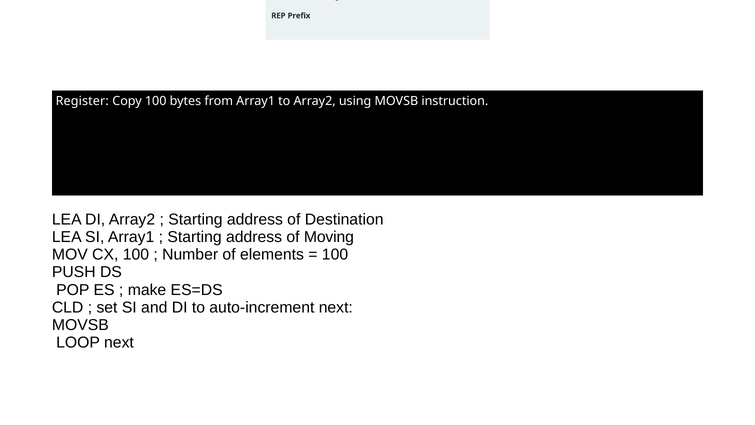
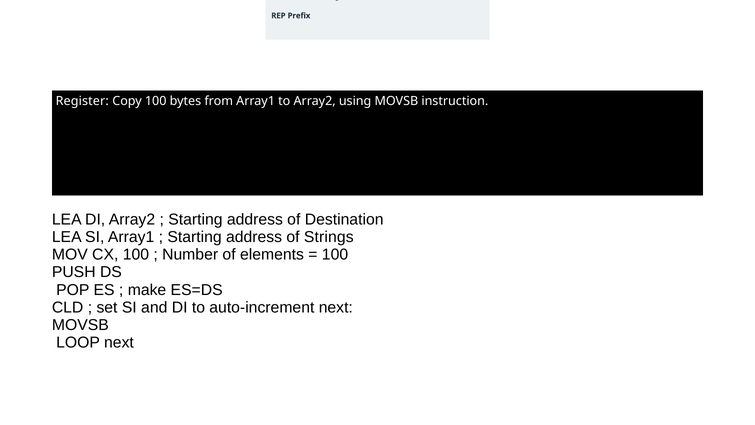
Moving: Moving -> Strings
